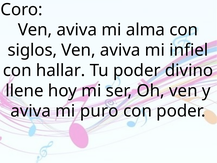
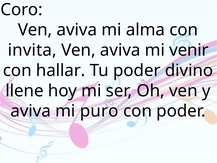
siglos: siglos -> invita
infiel: infiel -> venir
